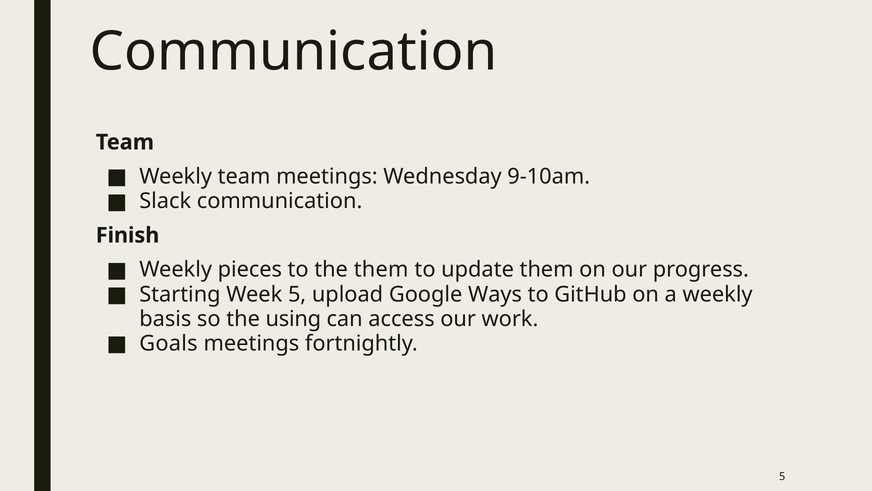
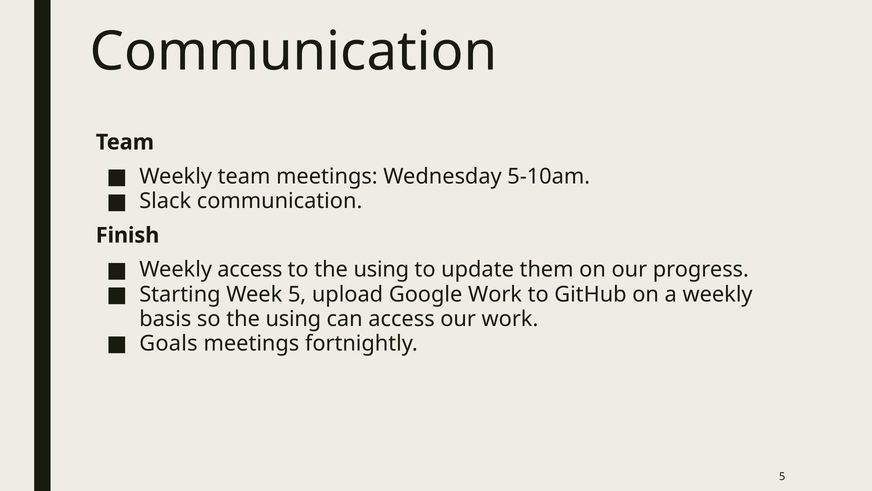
9-10am: 9-10am -> 5-10am
Weekly pieces: pieces -> access
to the them: them -> using
Google Ways: Ways -> Work
